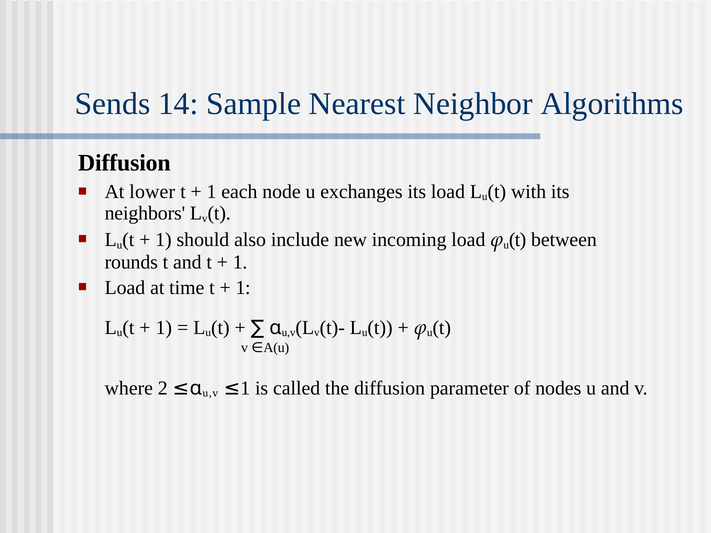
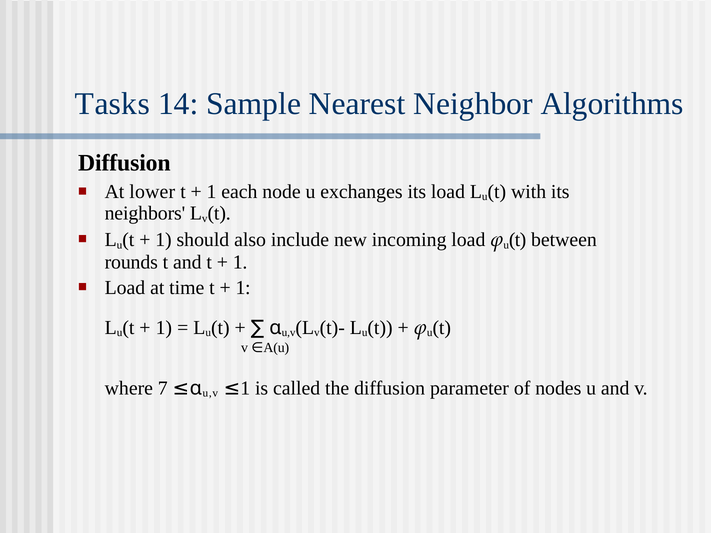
Sends: Sends -> Tasks
2: 2 -> 7
